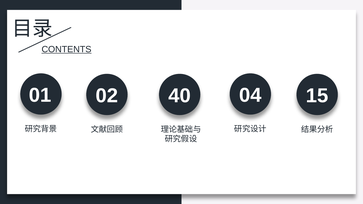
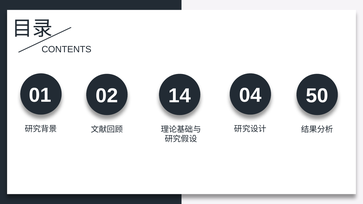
CONTENTS underline: present -> none
40: 40 -> 14
15: 15 -> 50
